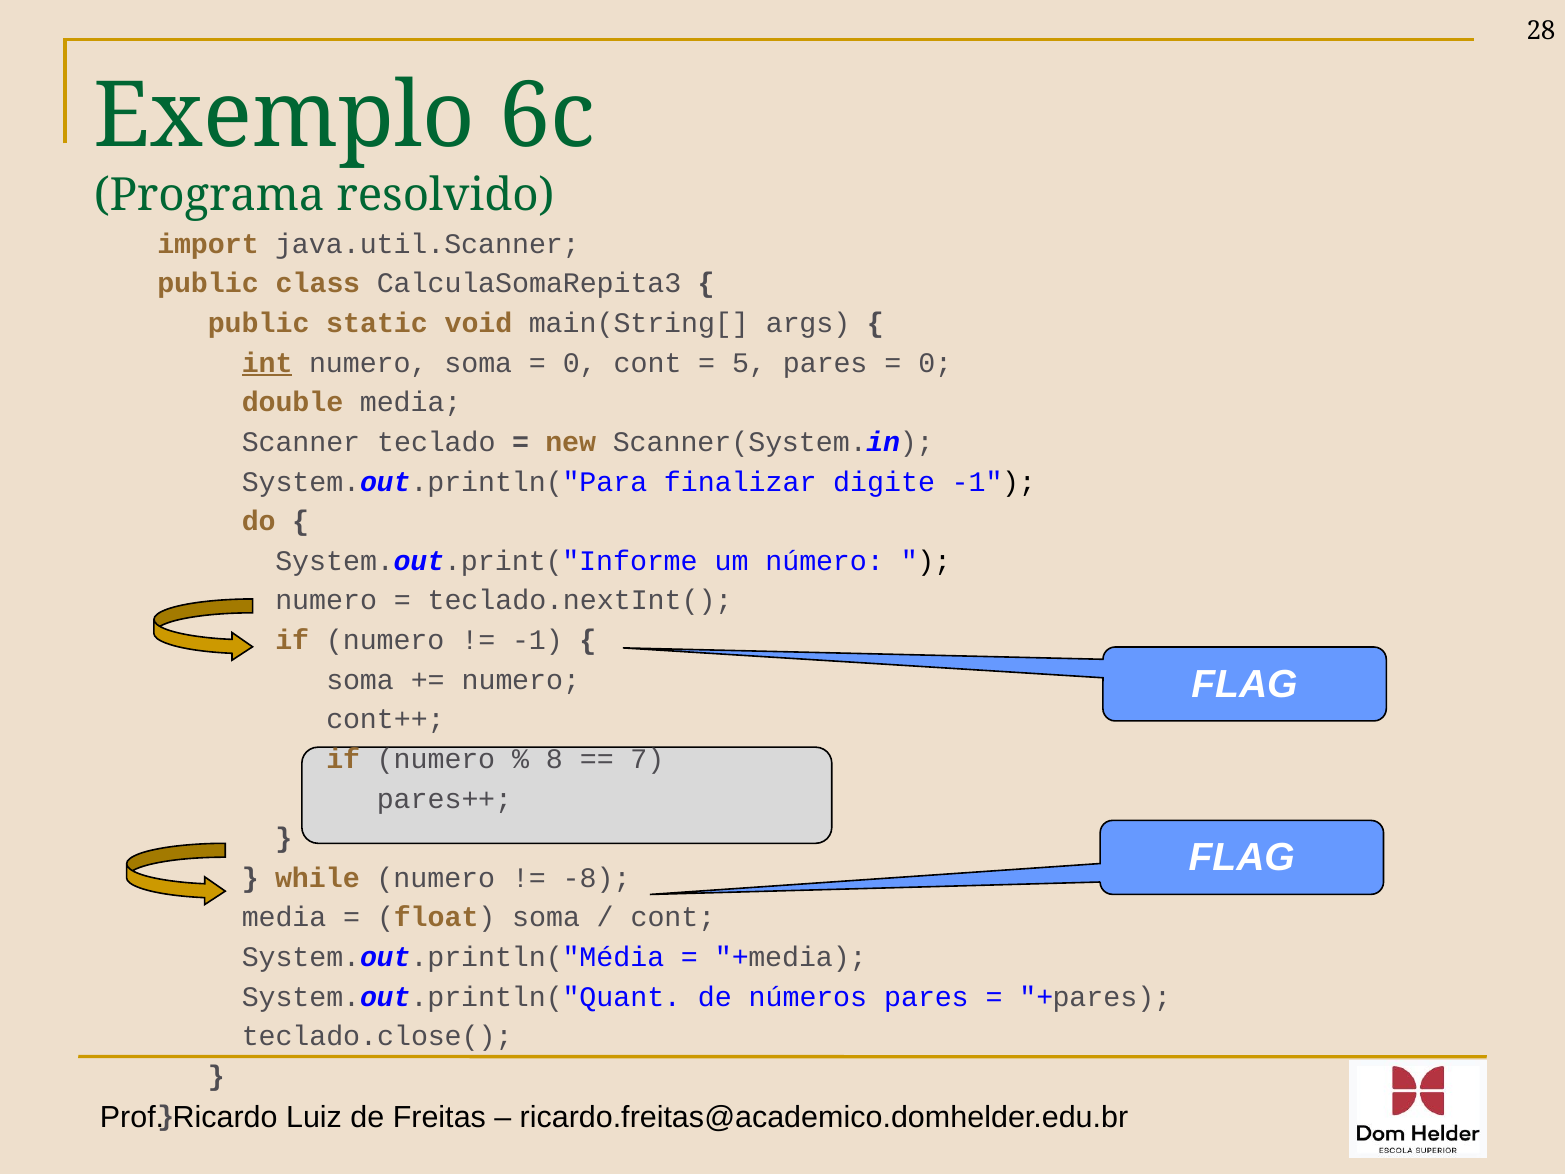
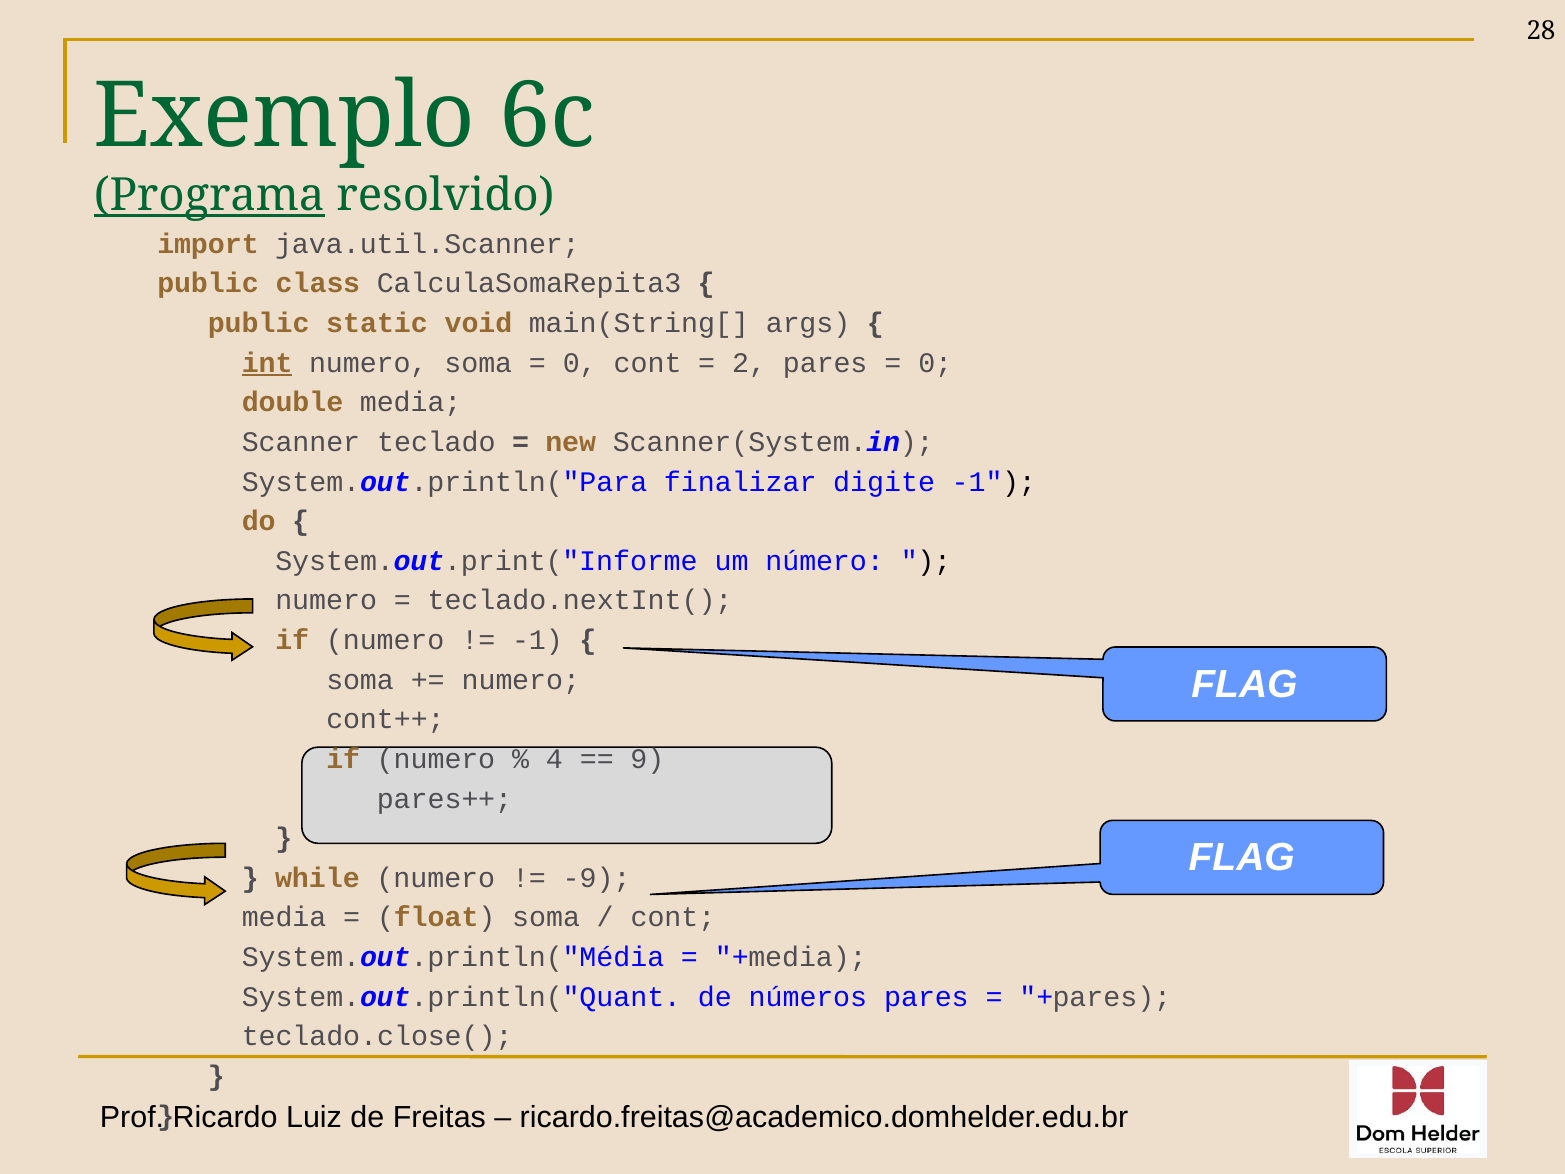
Programa underline: none -> present
5: 5 -> 2
8: 8 -> 4
7: 7 -> 9
-8: -8 -> -9
